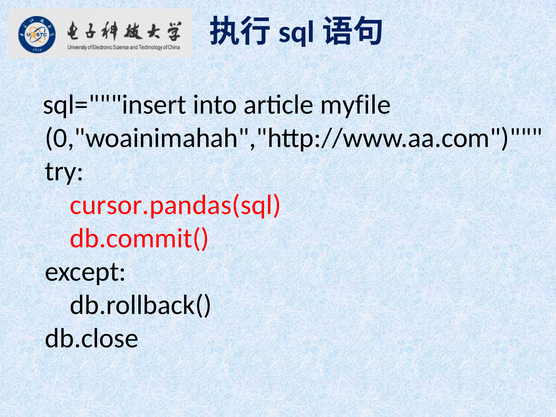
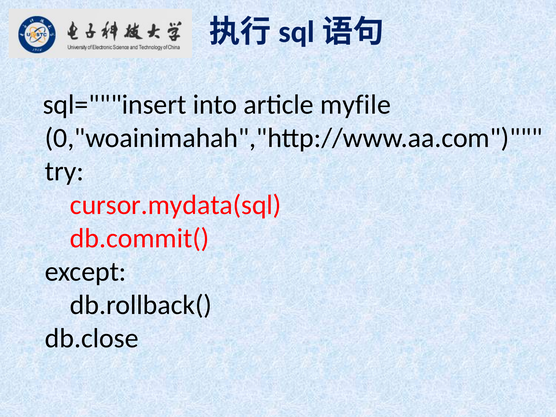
cursor.pandas(sql: cursor.pandas(sql -> cursor.mydata(sql
